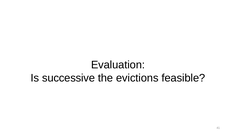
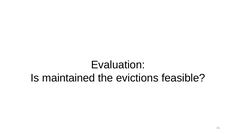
successive: successive -> maintained
